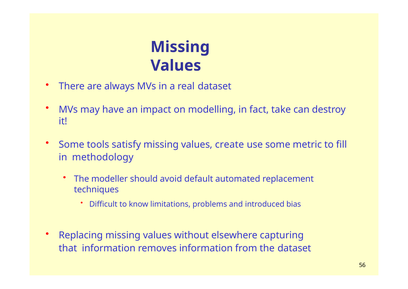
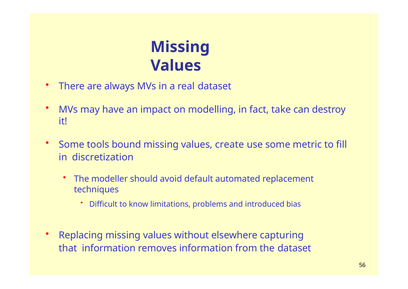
satisfy: satisfy -> bound
methodology: methodology -> discretization
